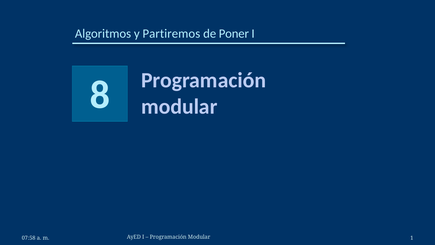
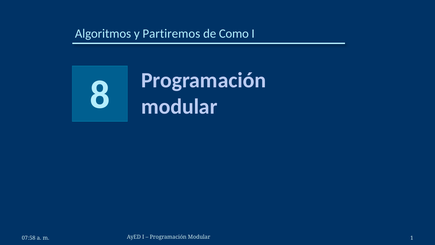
Poner: Poner -> Como
